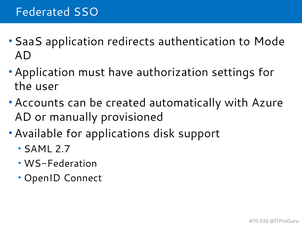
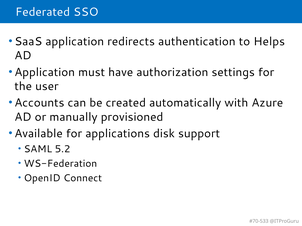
Mode: Mode -> Helps
2.7: 2.7 -> 5.2
